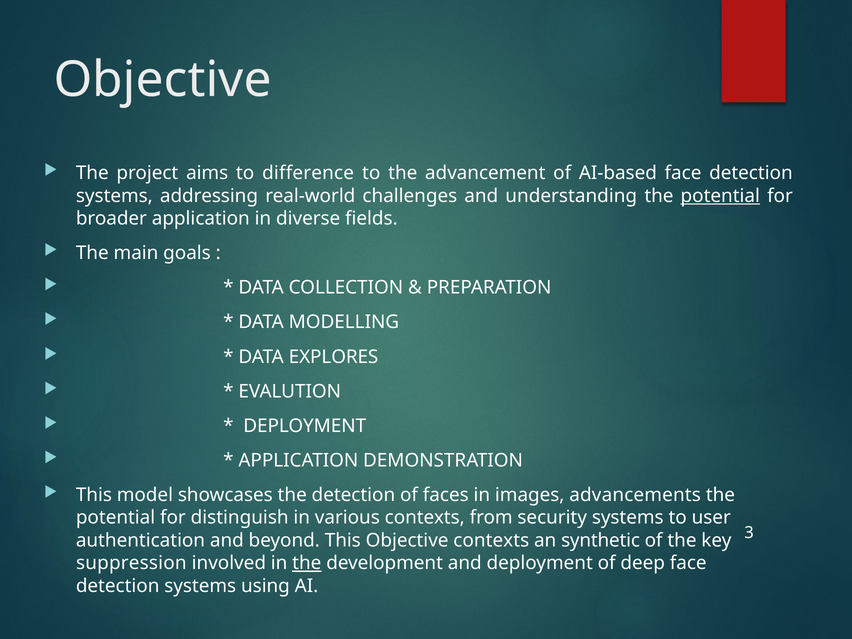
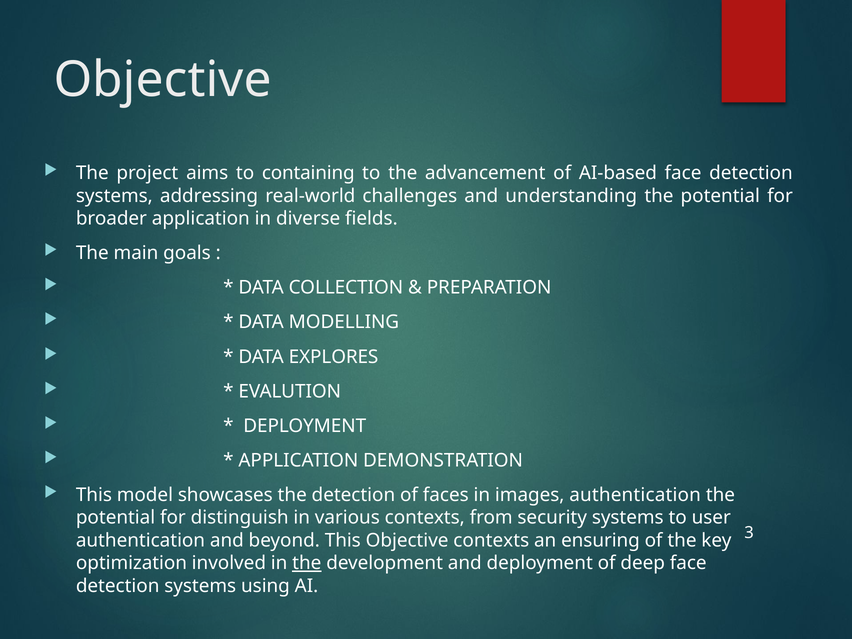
difference: difference -> containing
potential at (720, 196) underline: present -> none
images advancements: advancements -> authentication
synthetic: synthetic -> ensuring
suppression: suppression -> optimization
